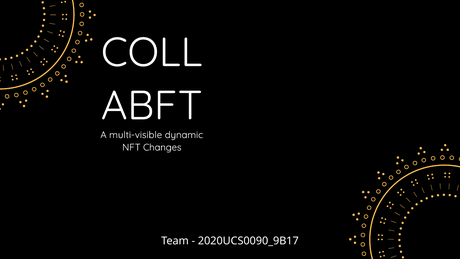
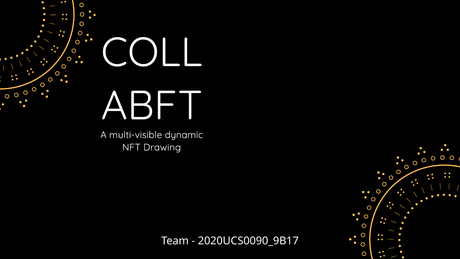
Changes: Changes -> Drawing
